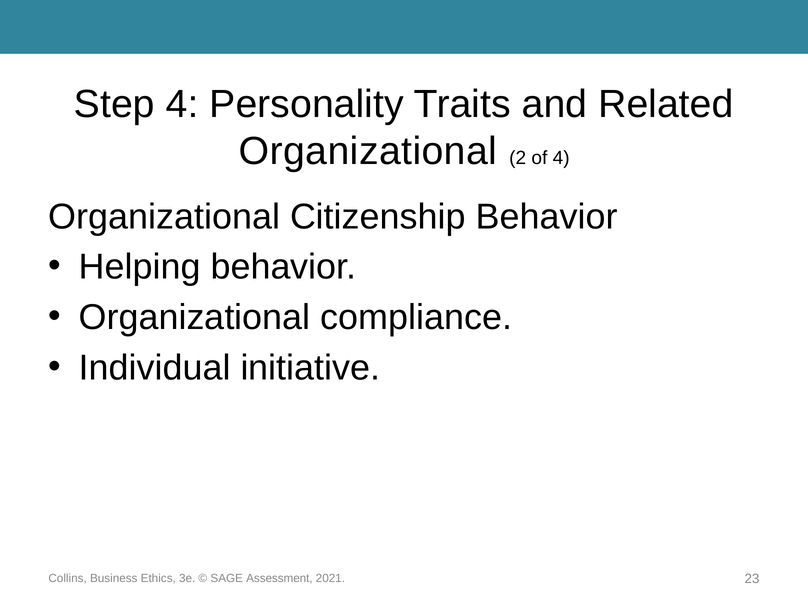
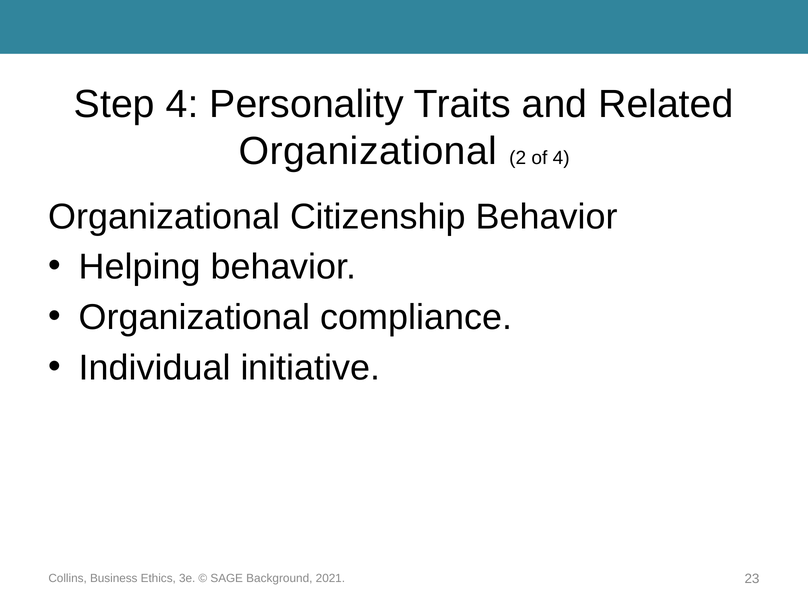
Assessment: Assessment -> Background
